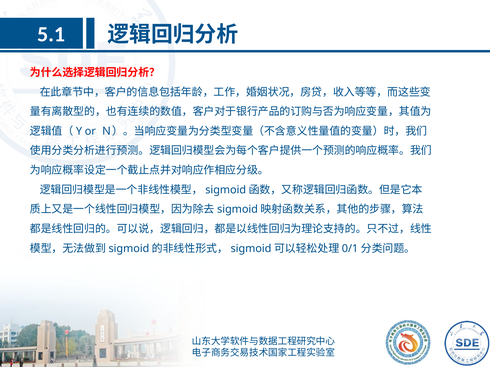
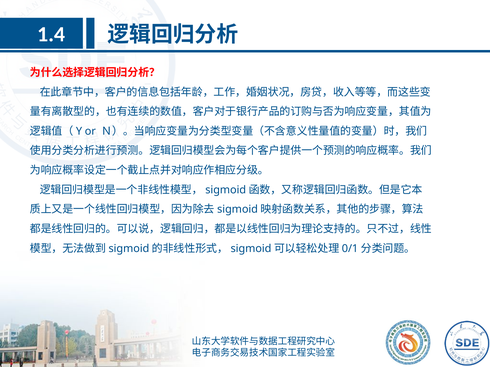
5.1: 5.1 -> 1.4
